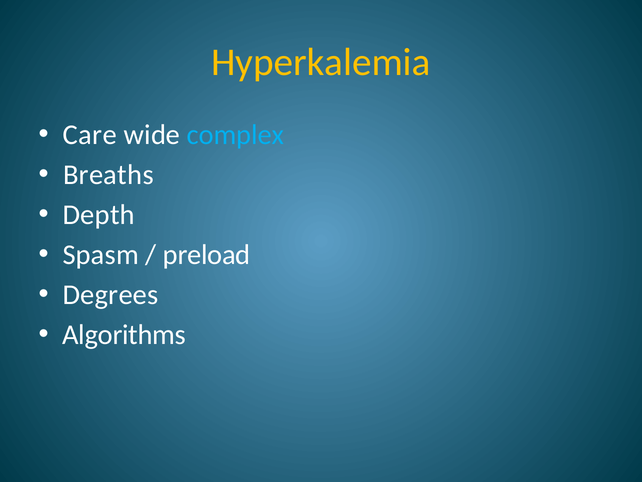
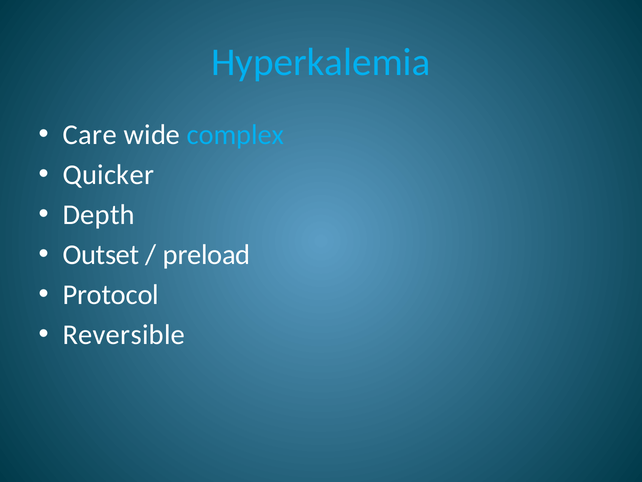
Hyperkalemia colour: yellow -> light blue
Breaths: Breaths -> Quicker
Spasm: Spasm -> Outset
Degrees: Degrees -> Protocol
Algorithms: Algorithms -> Reversible
